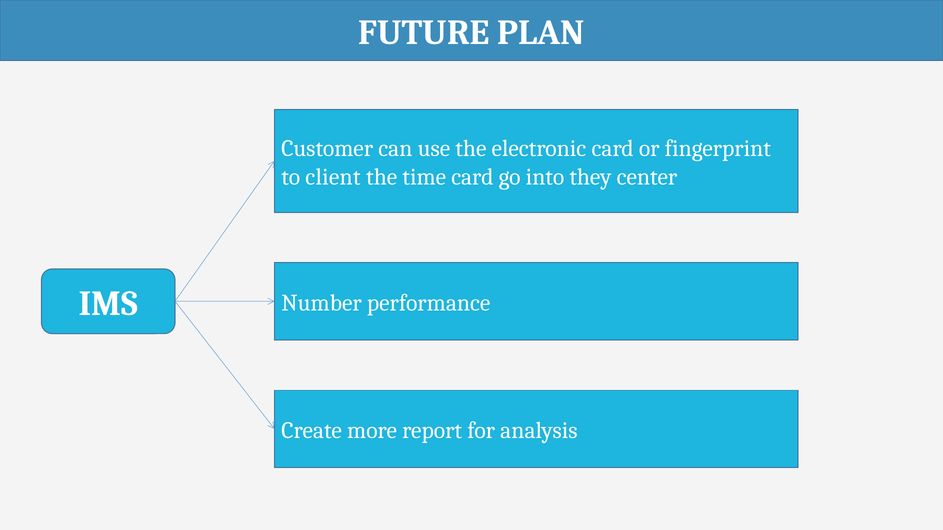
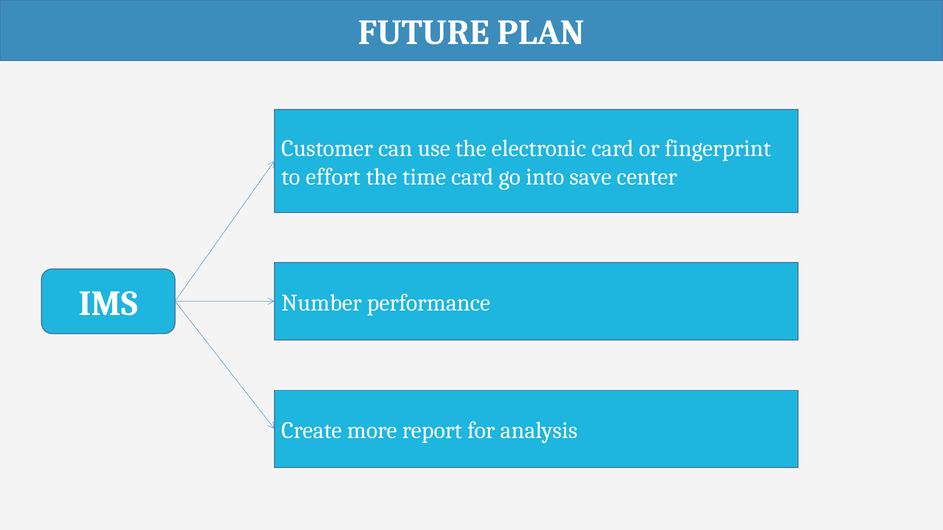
client: client -> effort
they: they -> save
